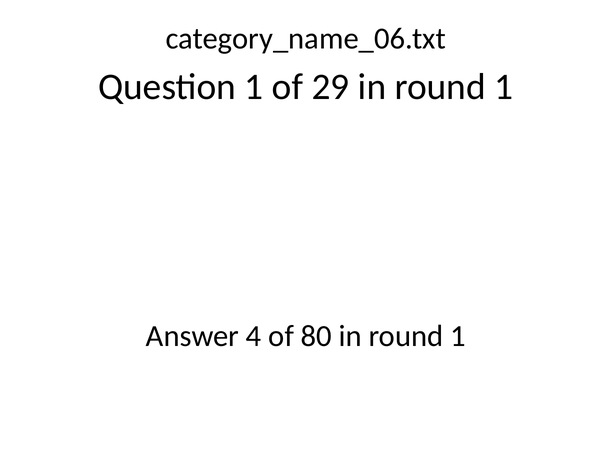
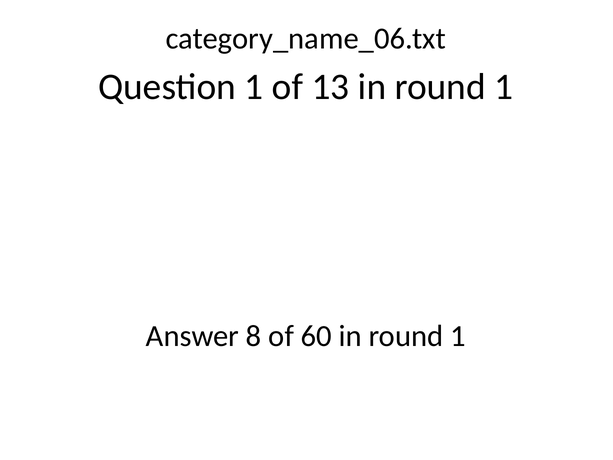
29: 29 -> 13
4: 4 -> 8
80: 80 -> 60
